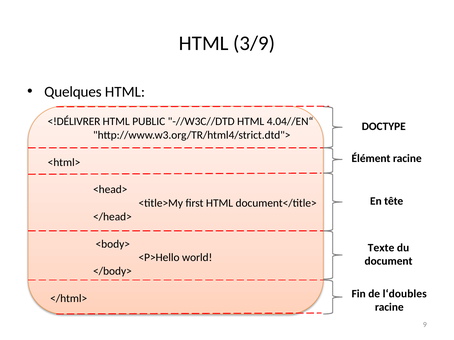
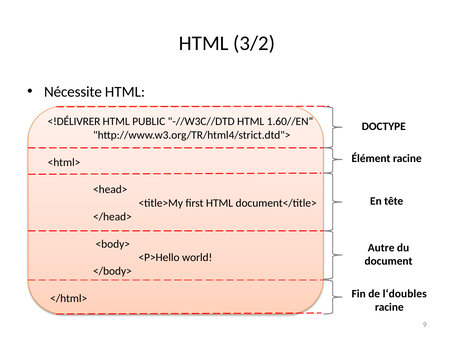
3/9: 3/9 -> 3/2
Quelques: Quelques -> Nécessite
4.04//EN“: 4.04//EN“ -> 1.60//EN“
Texte: Texte -> Autre
